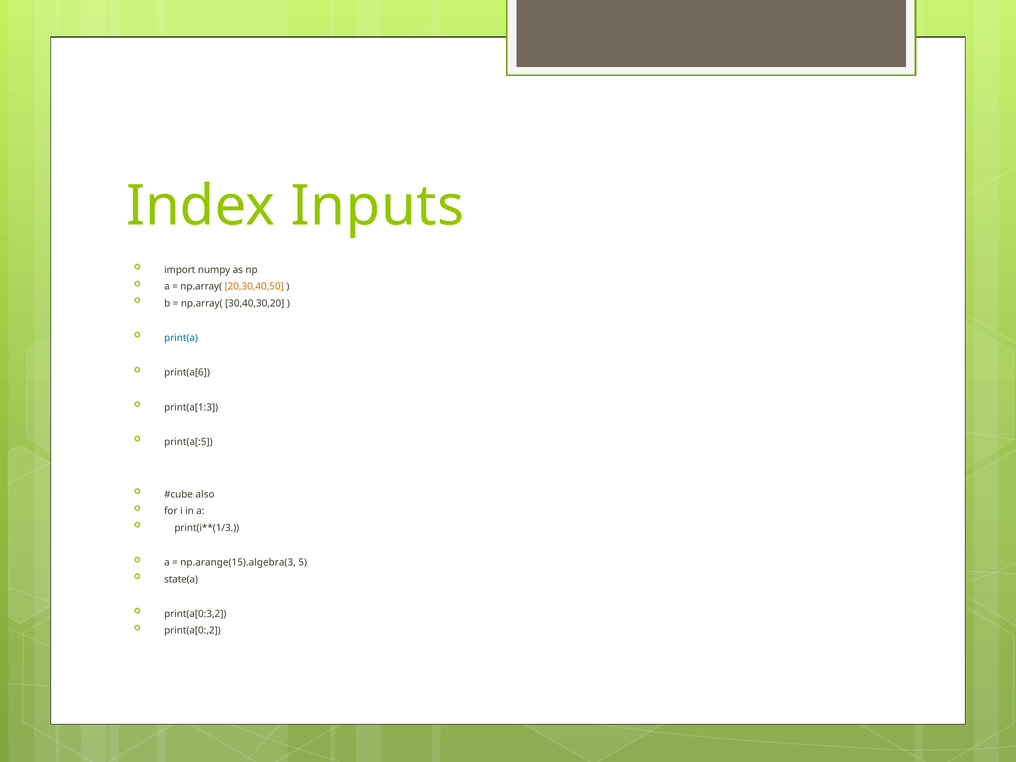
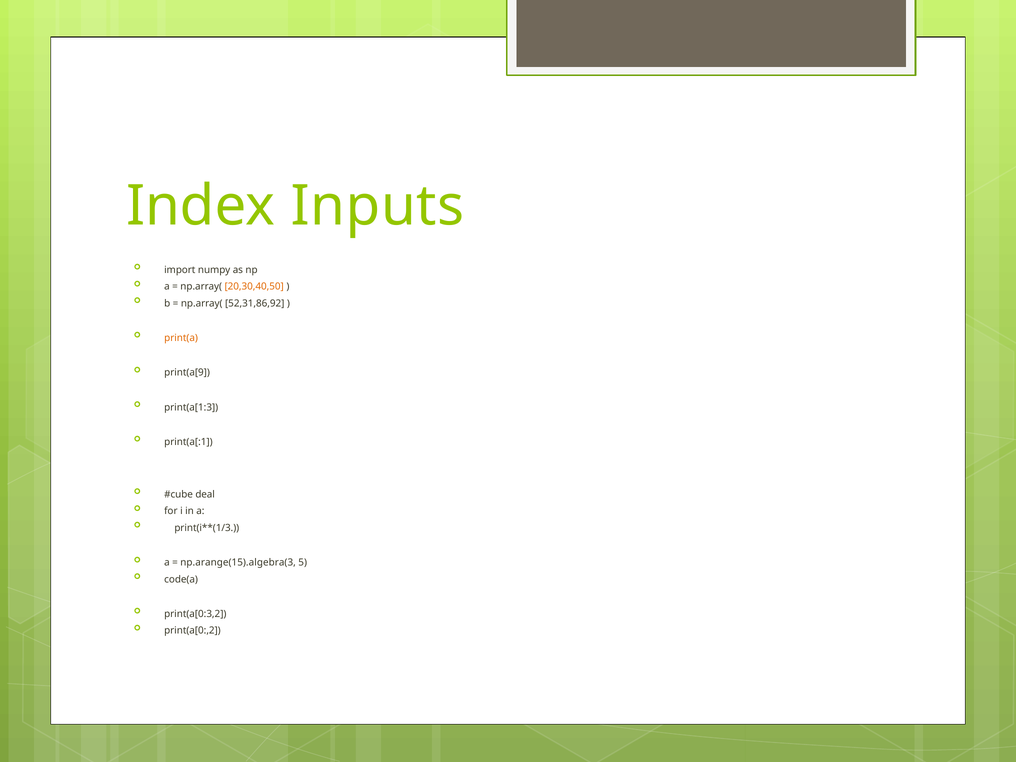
30,40,30,20: 30,40,30,20 -> 52,31,86,92
print(a colour: blue -> orange
print(a[6: print(a[6 -> print(a[9
print(a[:5: print(a[:5 -> print(a[:1
also: also -> deal
state(a: state(a -> code(a
